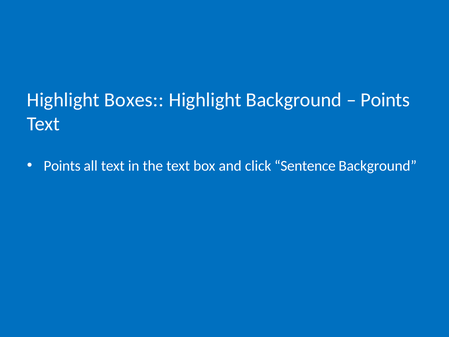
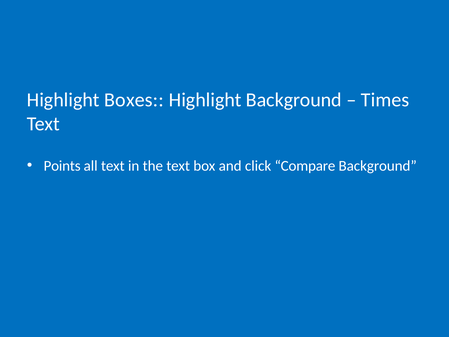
Points at (385, 100): Points -> Times
Sentence: Sentence -> Compare
